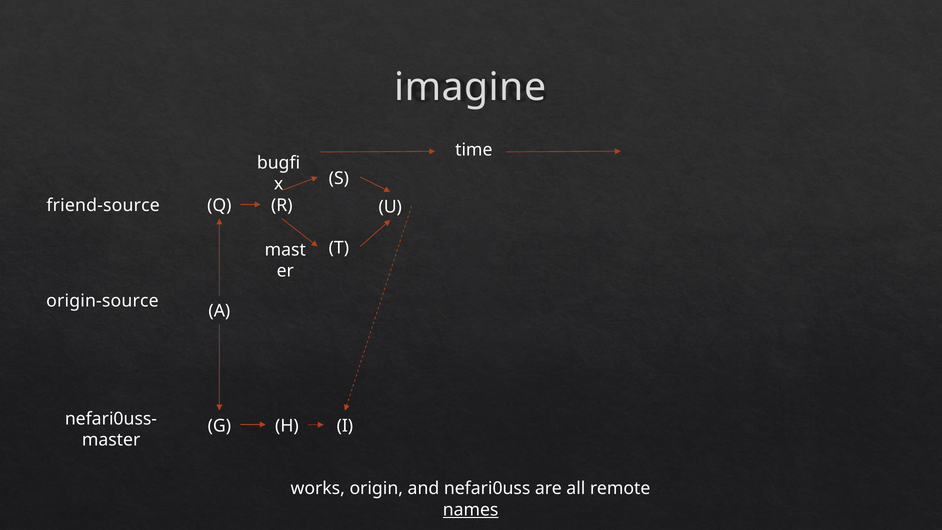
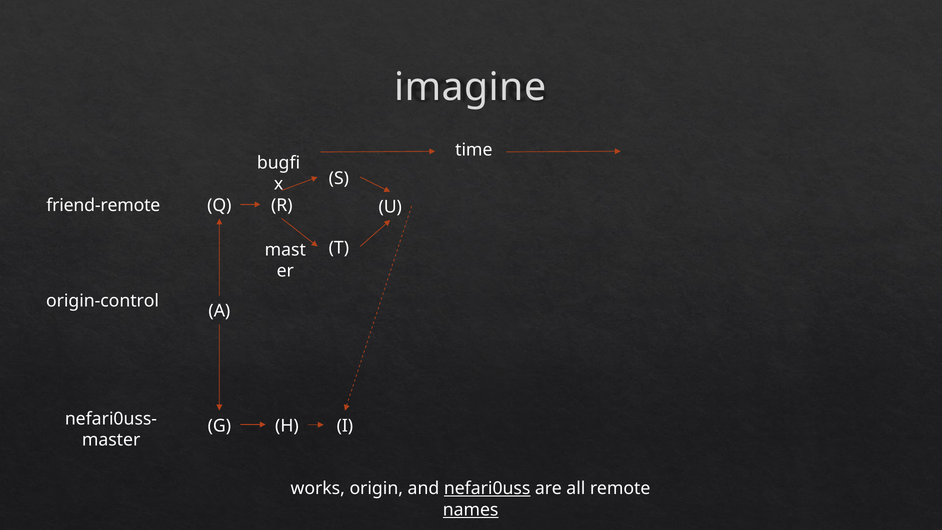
friend-source: friend-source -> friend-remote
origin-source: origin-source -> origin-control
nefari0uss underline: none -> present
